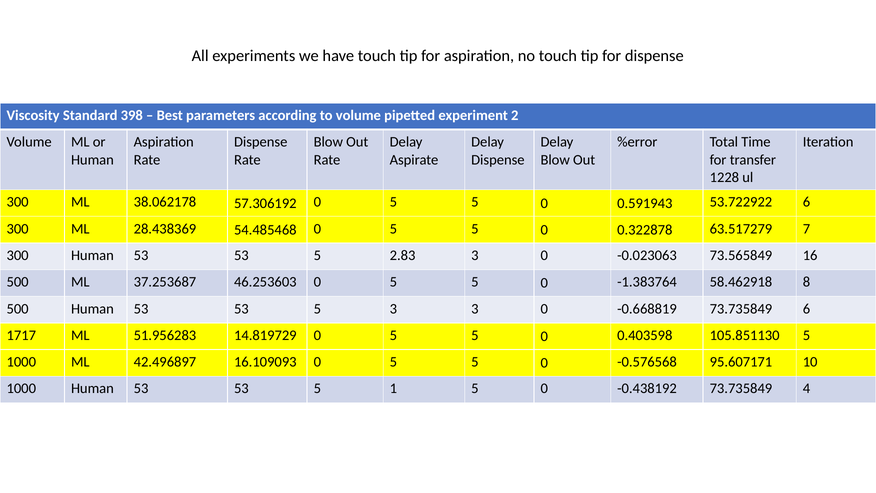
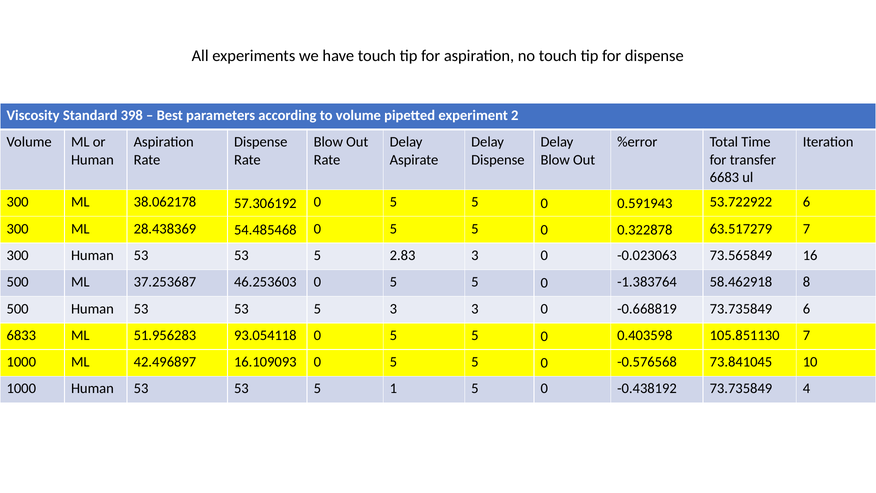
1228: 1228 -> 6683
1717: 1717 -> 6833
14.819729: 14.819729 -> 93.054118
105.851130 5: 5 -> 7
95.607171: 95.607171 -> 73.841045
